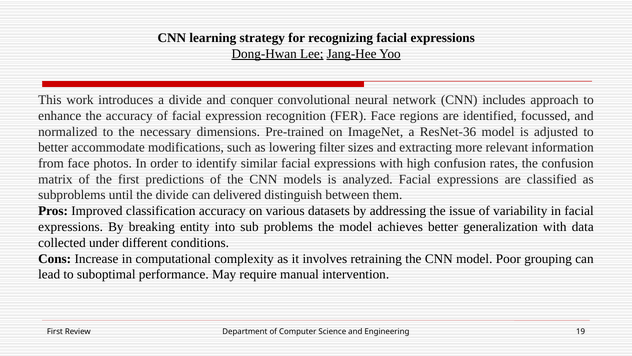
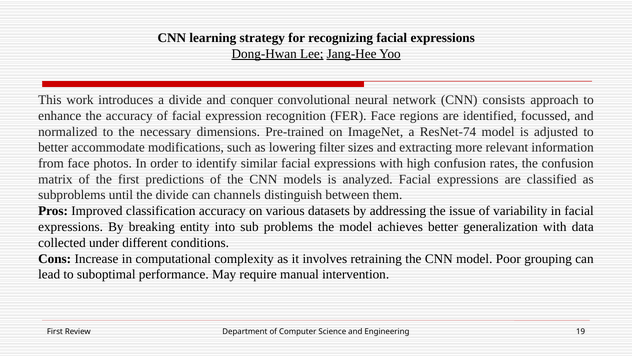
includes: includes -> consists
ResNet-36: ResNet-36 -> ResNet-74
delivered: delivered -> channels
